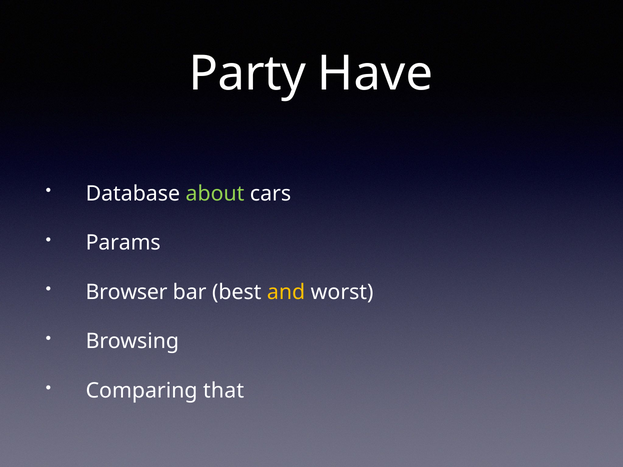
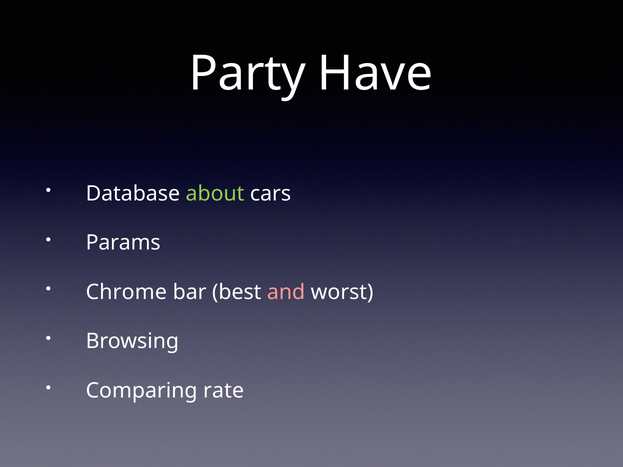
Browser: Browser -> Chrome
and colour: yellow -> pink
that: that -> rate
